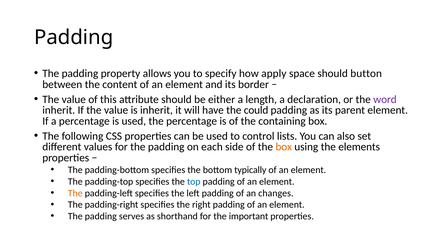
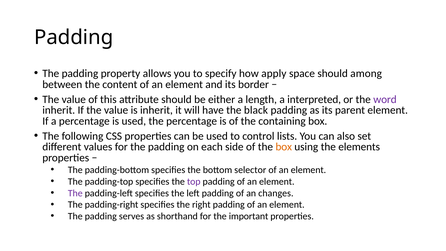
button: button -> among
declaration: declaration -> interpreted
could: could -> black
typically: typically -> selector
top colour: blue -> purple
The at (75, 193) colour: orange -> purple
